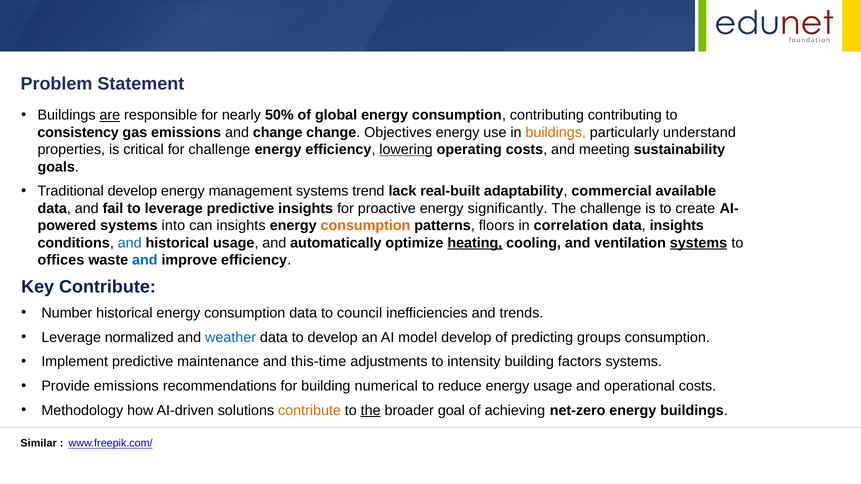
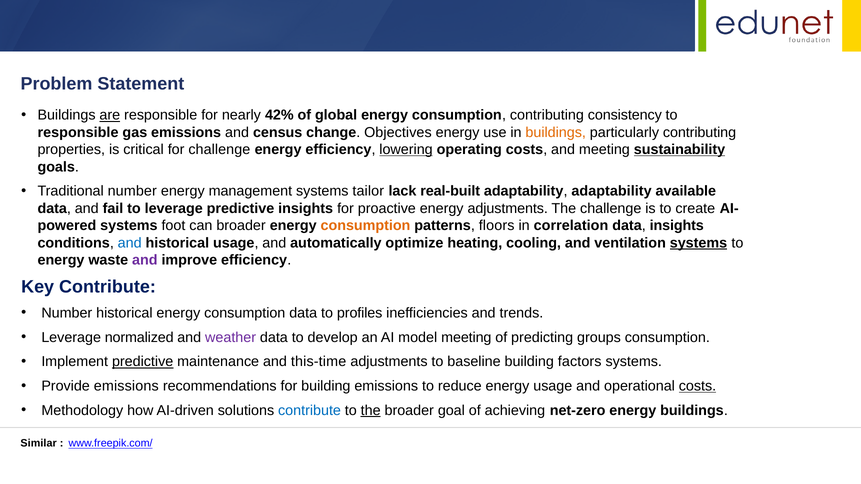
50%: 50% -> 42%
contributing contributing: contributing -> consistency
consistency at (78, 133): consistency -> responsible
and change: change -> census
particularly understand: understand -> contributing
sustainability underline: none -> present
Traditional develop: develop -> number
trend: trend -> tailor
adaptability commercial: commercial -> adaptability
energy significantly: significantly -> adjustments
into: into -> foot
can insights: insights -> broader
heating underline: present -> none
offices at (61, 260): offices -> energy
and at (145, 260) colour: blue -> purple
council: council -> profiles
weather colour: blue -> purple
model develop: develop -> meeting
predictive at (143, 362) underline: none -> present
intensity: intensity -> baseline
building numerical: numerical -> emissions
costs at (698, 386) underline: none -> present
contribute at (310, 411) colour: orange -> blue
